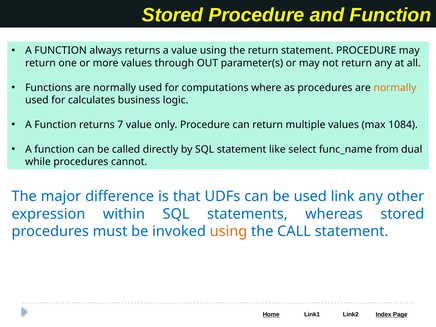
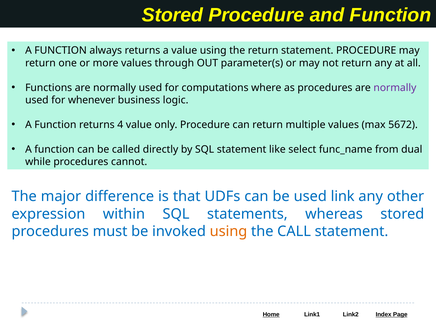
normally at (395, 88) colour: orange -> purple
calculates: calculates -> whenever
7: 7 -> 4
1084: 1084 -> 5672
